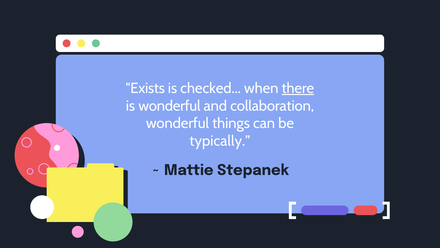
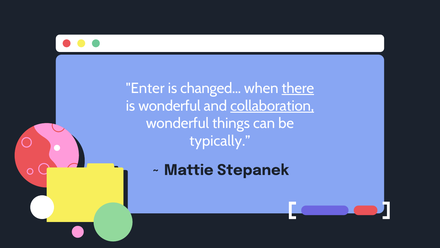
Exists: Exists -> Enter
checked: checked -> changed
collaboration underline: none -> present
